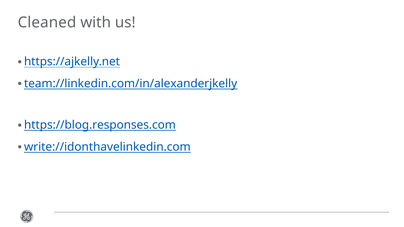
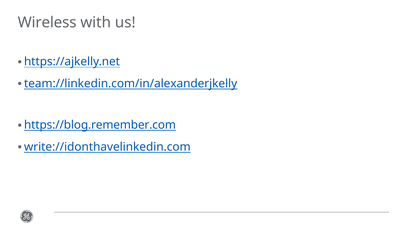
Cleaned: Cleaned -> Wireless
https://blog.responses.com: https://blog.responses.com -> https://blog.remember.com
